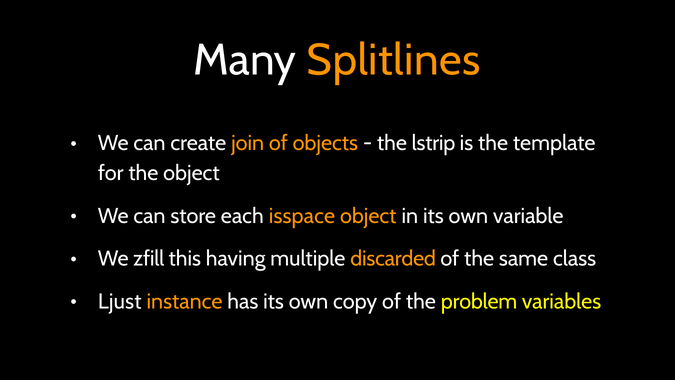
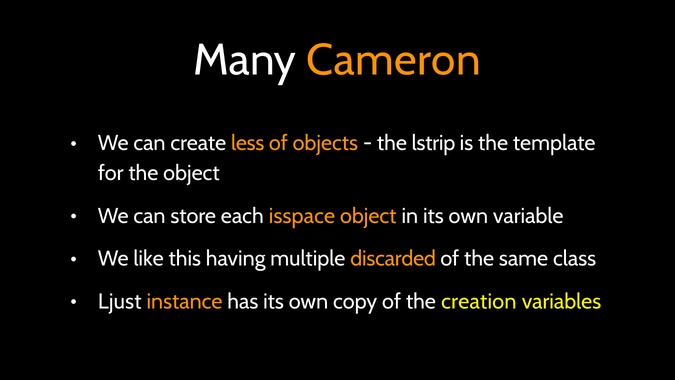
Splitlines: Splitlines -> Cameron
join: join -> less
zfill: zfill -> like
problem: problem -> creation
